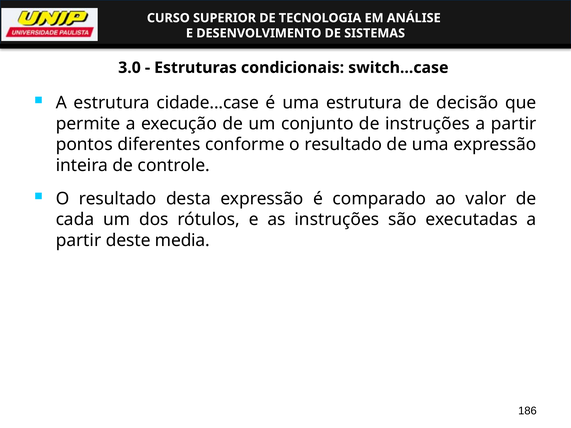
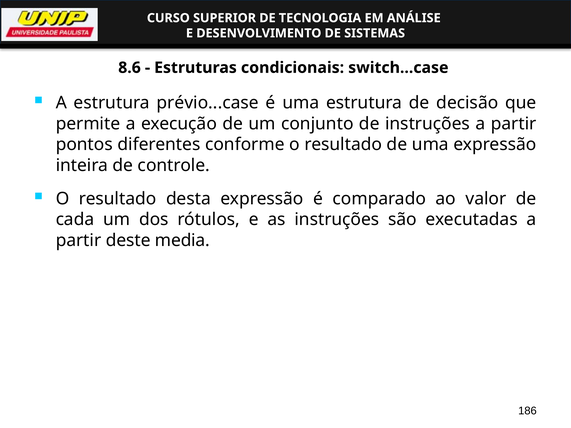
3.0: 3.0 -> 8.6
cidade...case: cidade...case -> prévio...case
